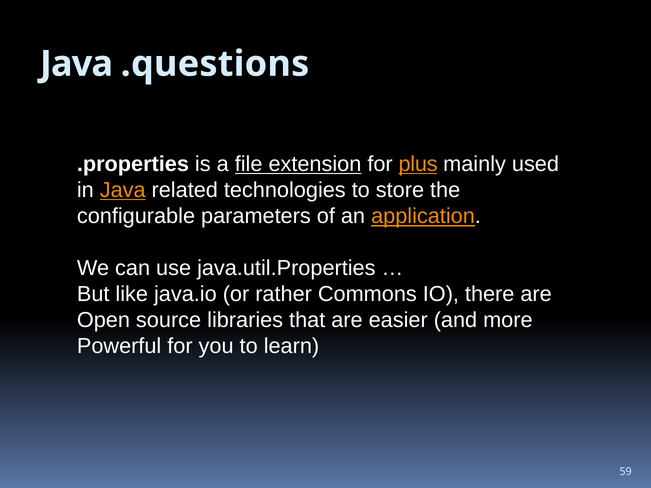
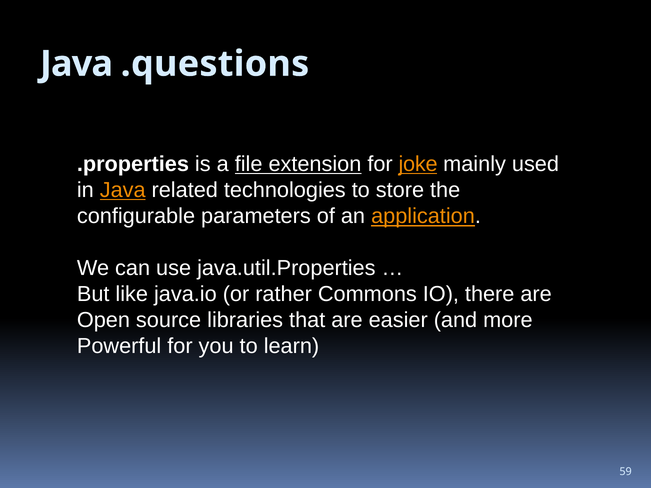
plus: plus -> joke
